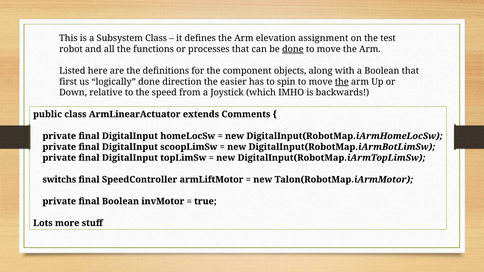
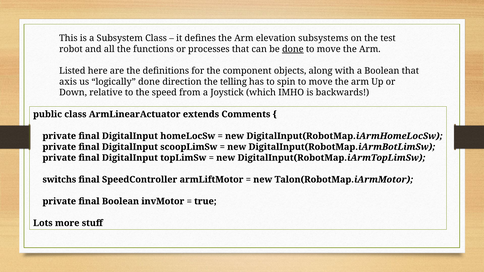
assignment: assignment -> subsystems
first: first -> axis
easier: easier -> telling
the at (342, 82) underline: present -> none
